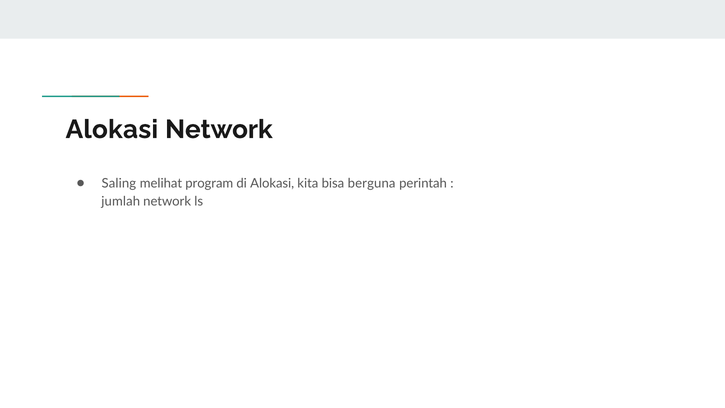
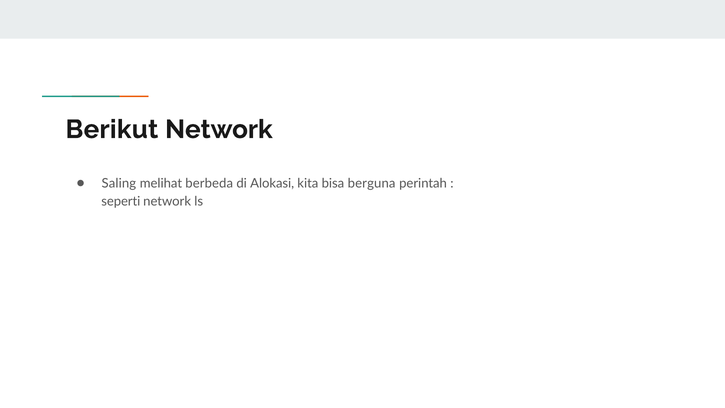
Alokasi at (112, 129): Alokasi -> Berikut
program: program -> berbeda
jumlah: jumlah -> seperti
